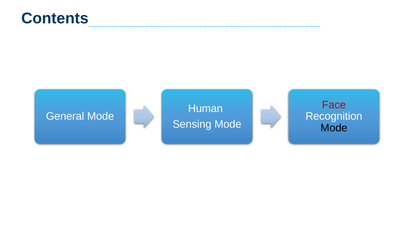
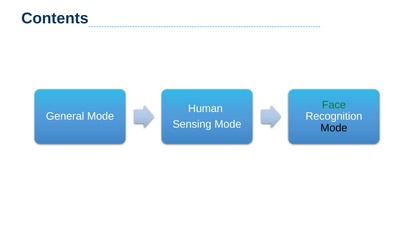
Face colour: red -> green
